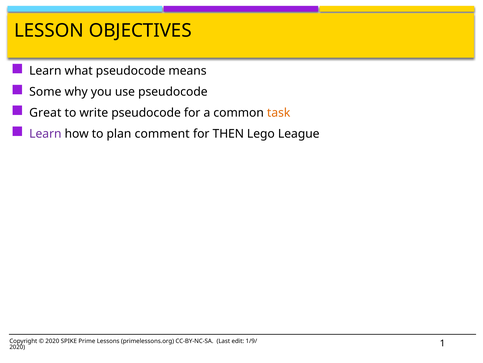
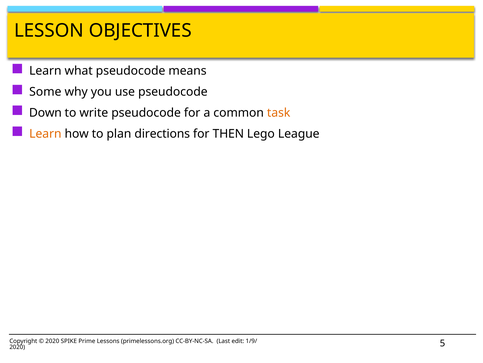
Great: Great -> Down
Learn at (45, 134) colour: purple -> orange
comment: comment -> directions
1: 1 -> 5
